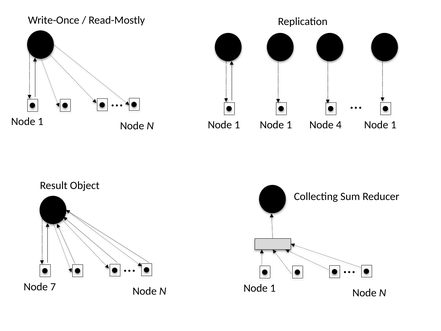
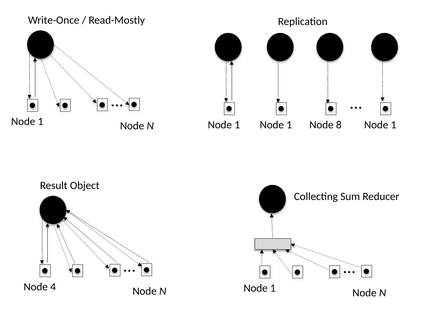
4: 4 -> 8
7: 7 -> 4
